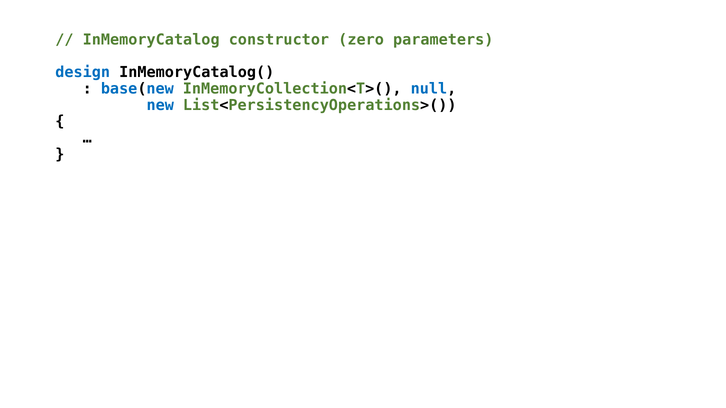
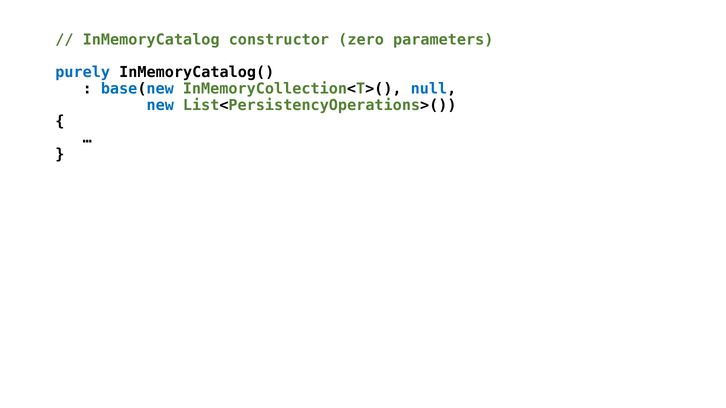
design: design -> purely
